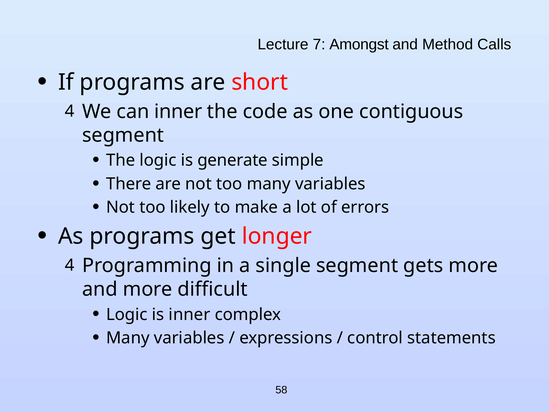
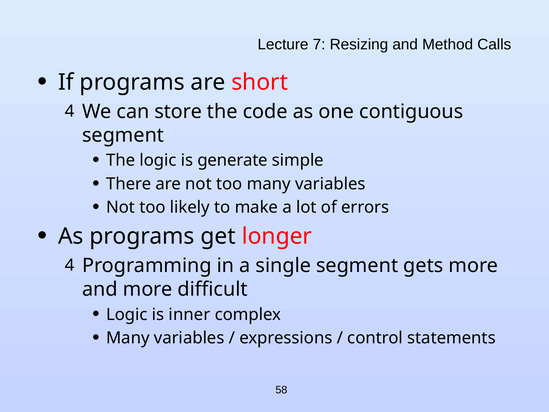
Amongst: Amongst -> Resizing
can inner: inner -> store
